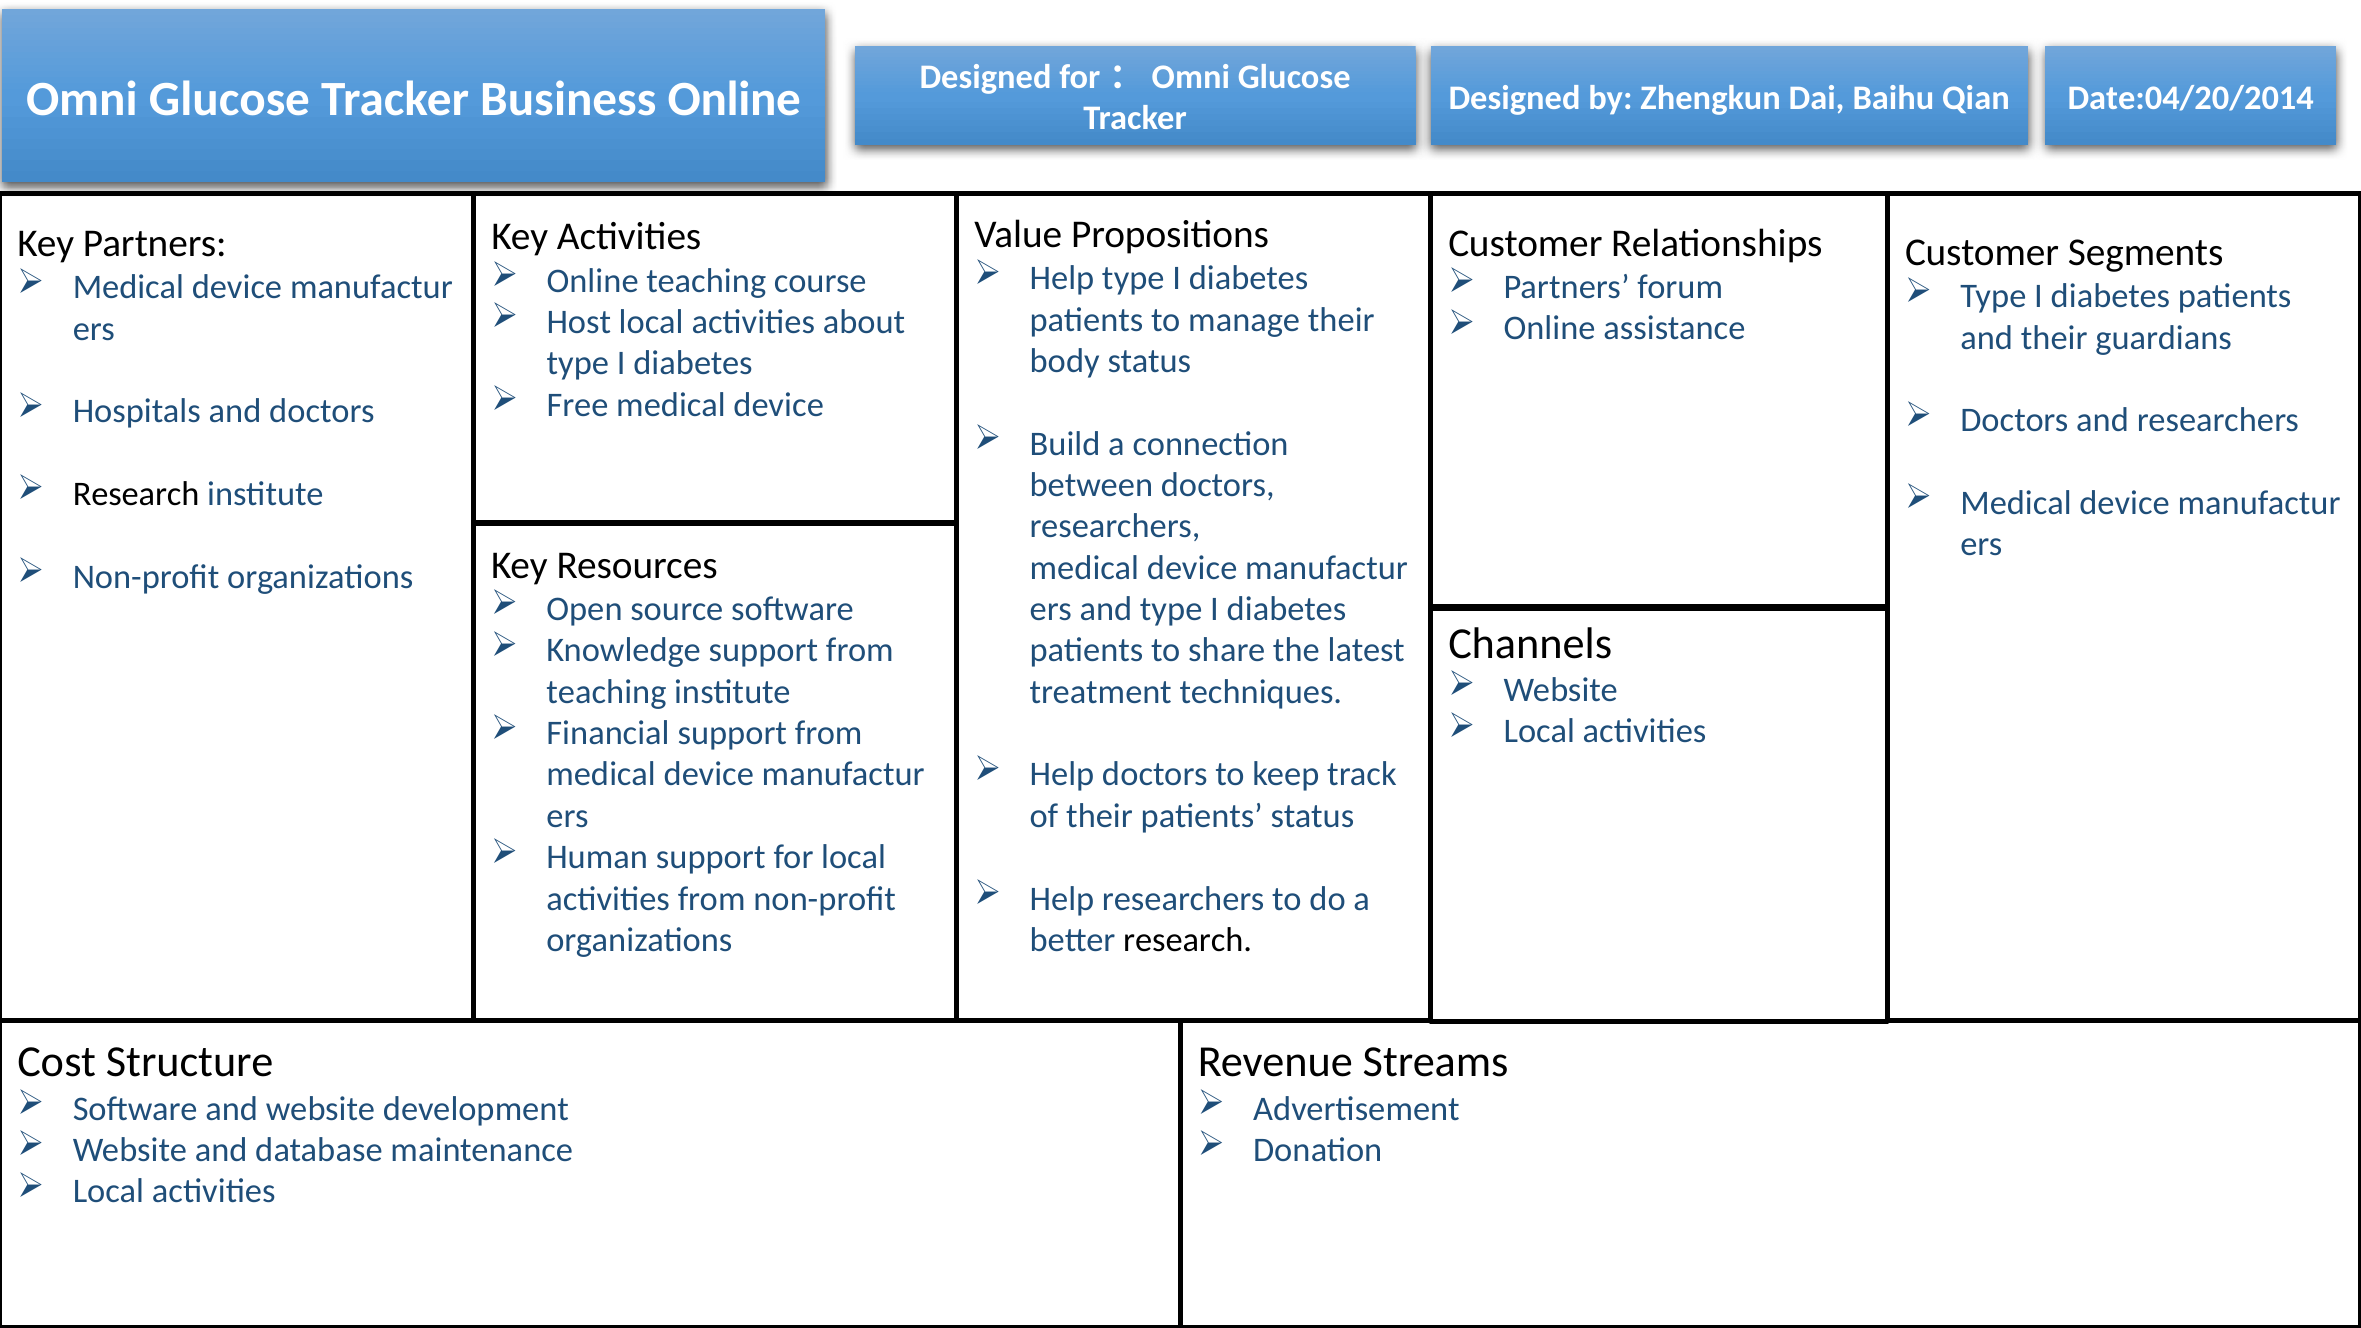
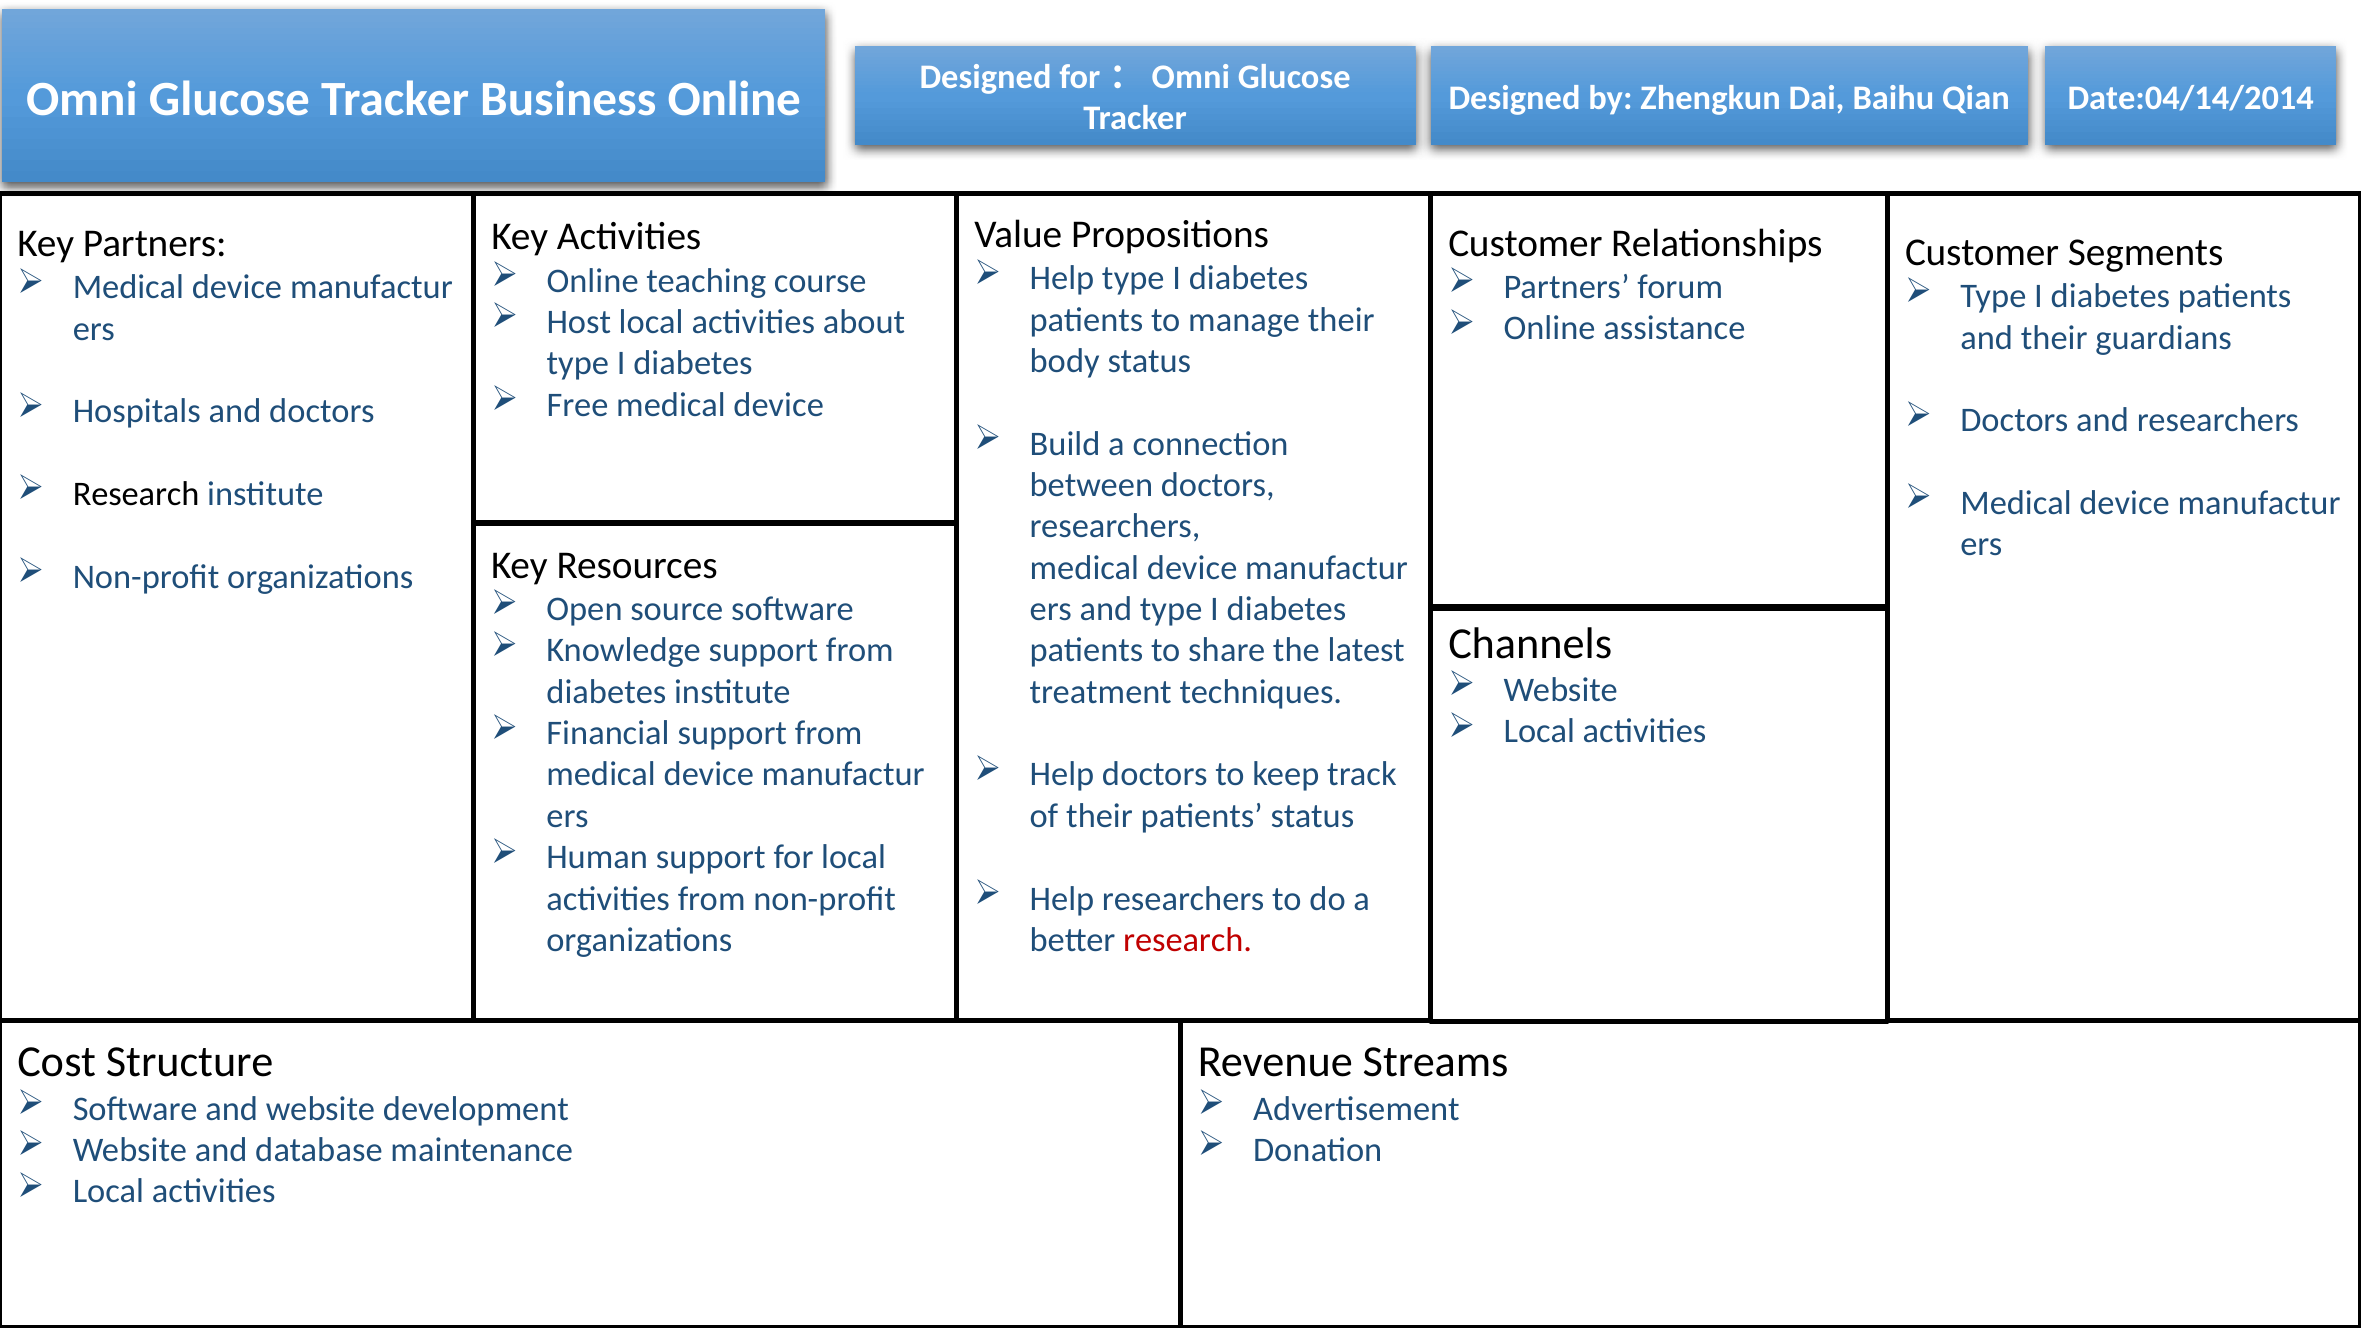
Date:04/20/2014: Date:04/20/2014 -> Date:04/14/2014
teaching at (606, 692): teaching -> diabetes
research at (1188, 940) colour: black -> red
